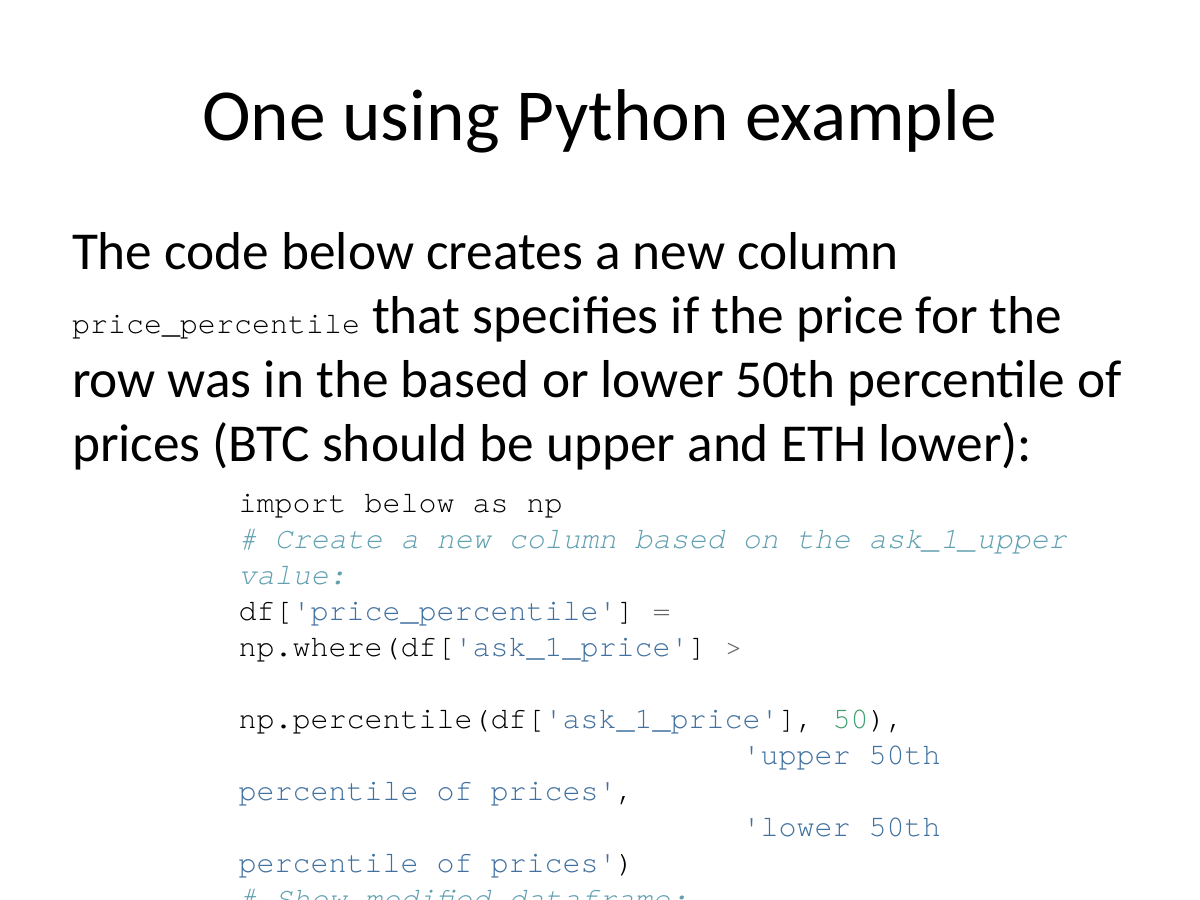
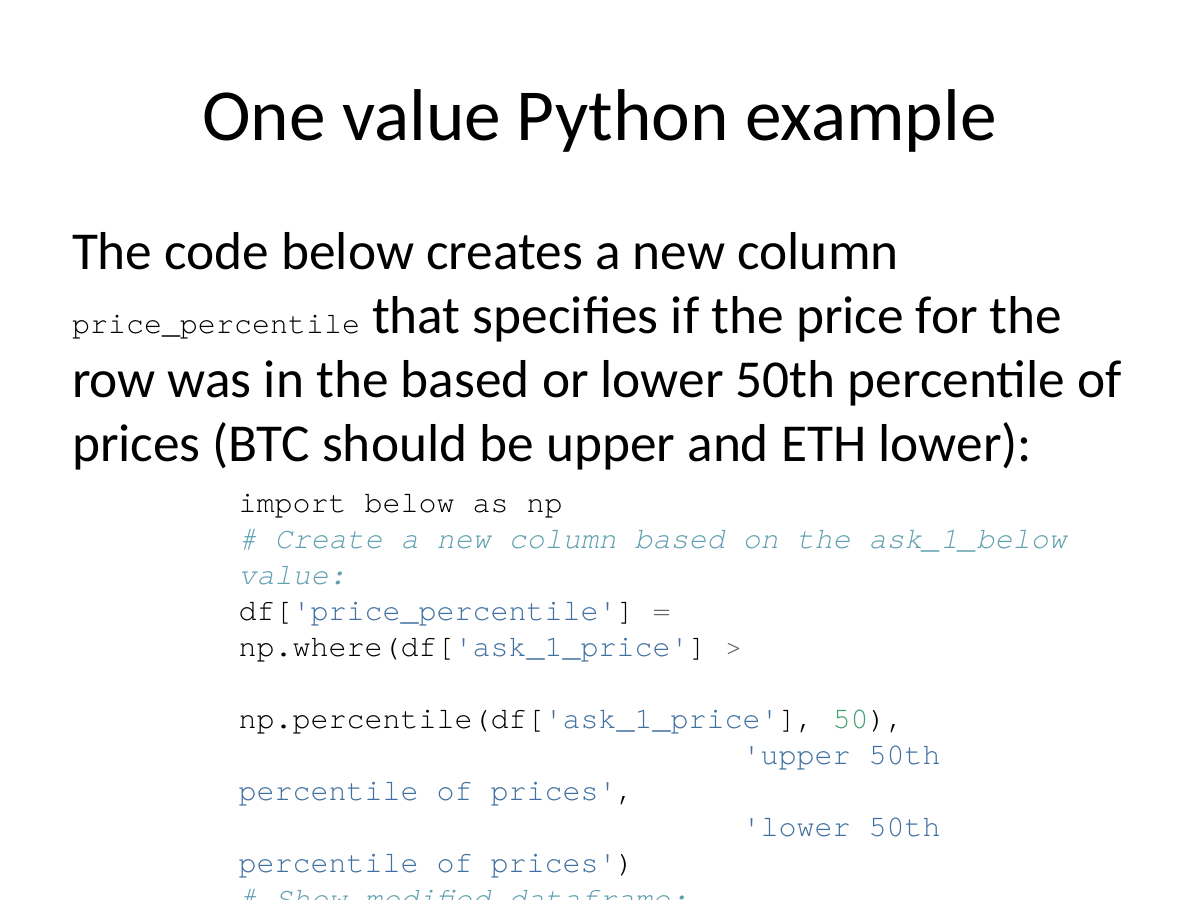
One using: using -> value
ask_1_upper: ask_1_upper -> ask_1_below
